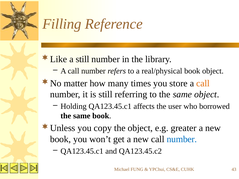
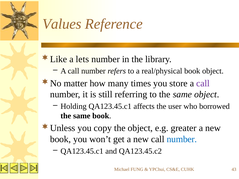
Filling: Filling -> Values
a still: still -> lets
call at (203, 83) colour: orange -> purple
